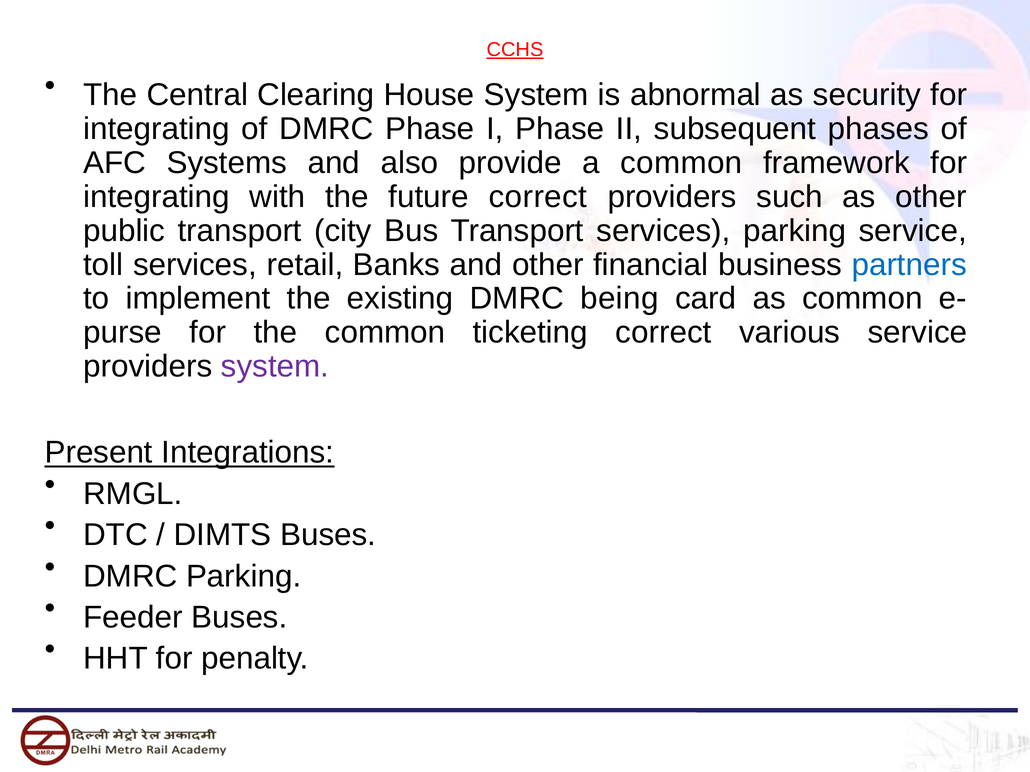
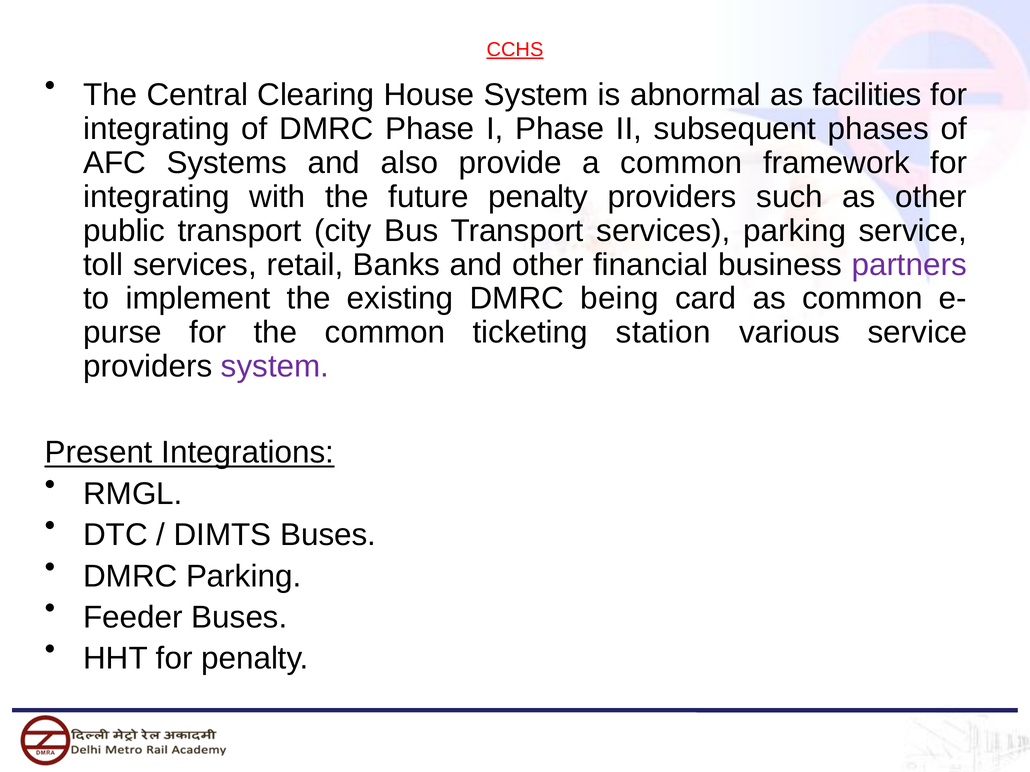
security: security -> facilities
future correct: correct -> penalty
partners colour: blue -> purple
ticketing correct: correct -> station
